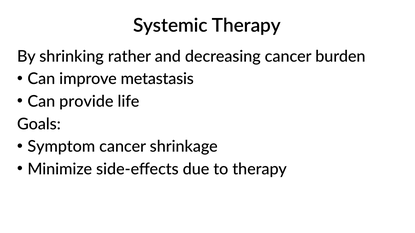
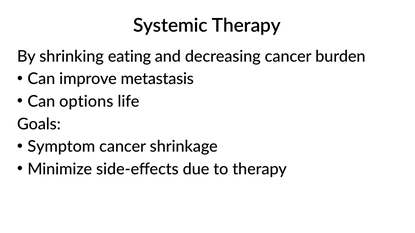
rather: rather -> eating
provide: provide -> options
